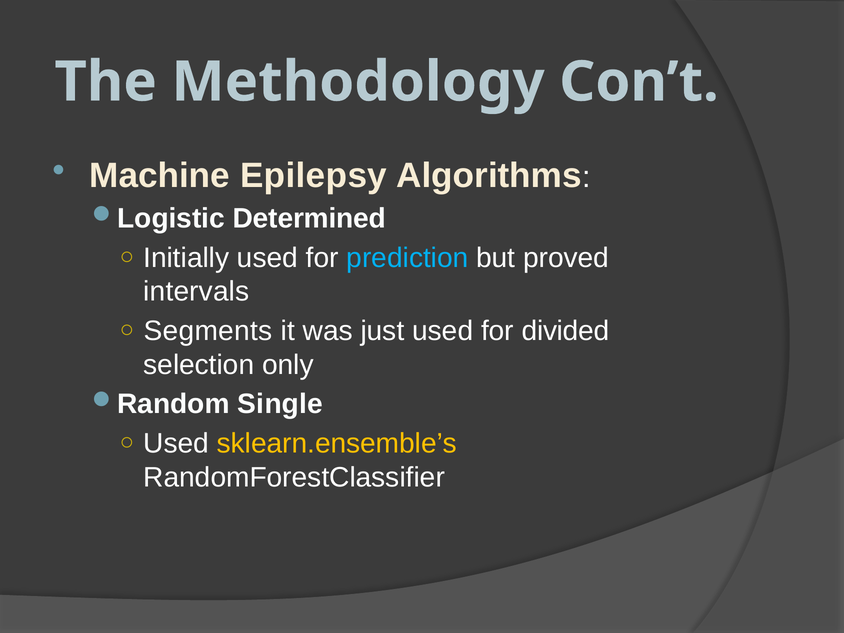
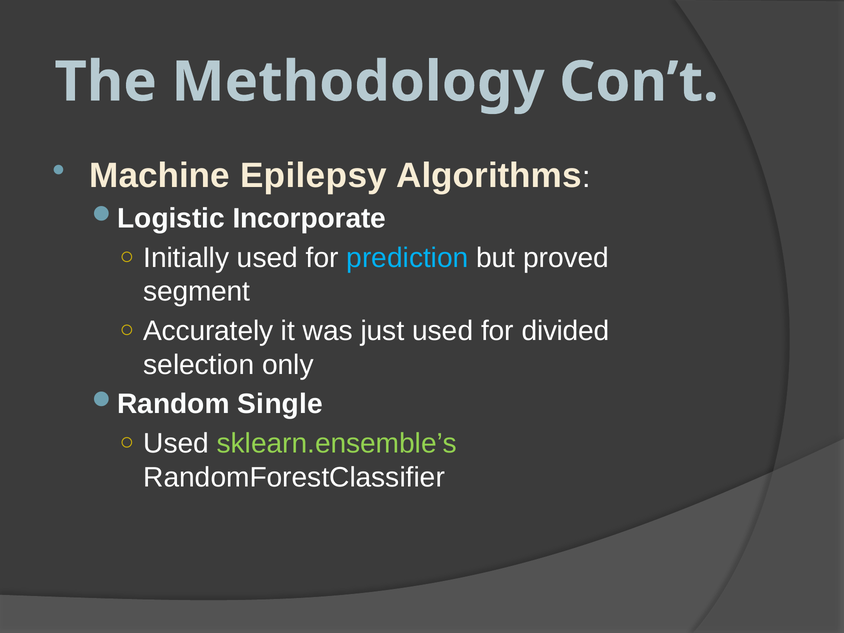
Determined: Determined -> Incorporate
intervals: intervals -> segment
Segments: Segments -> Accurately
sklearn.ensemble’s colour: yellow -> light green
